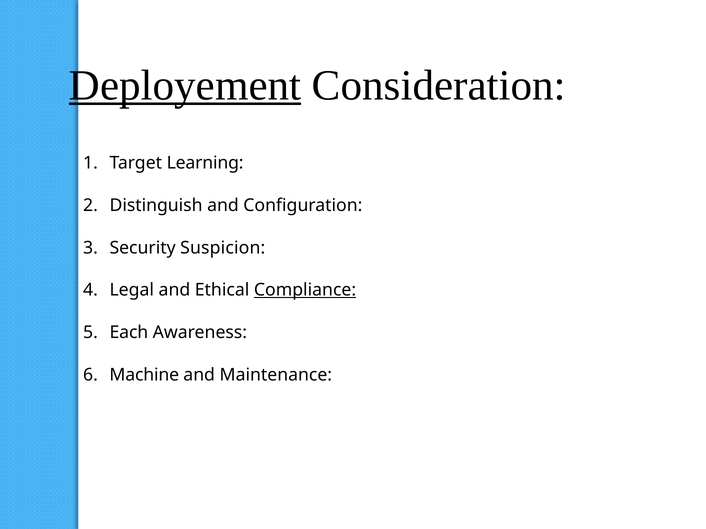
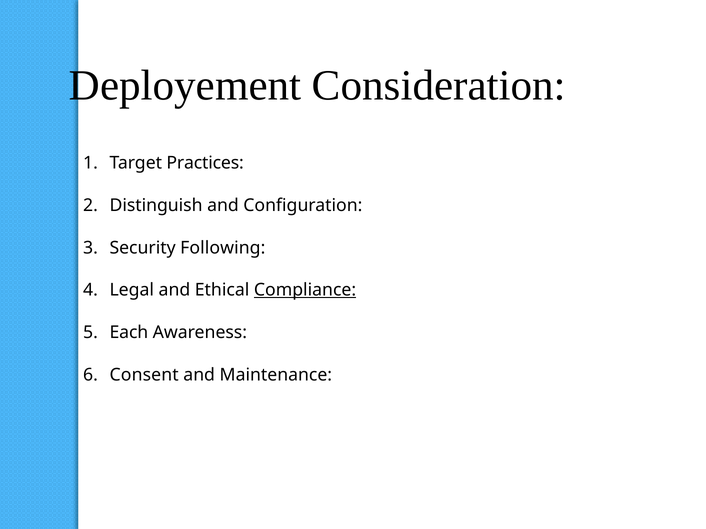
Deployement underline: present -> none
Learning: Learning -> Practices
Suspicion: Suspicion -> Following
Machine: Machine -> Consent
